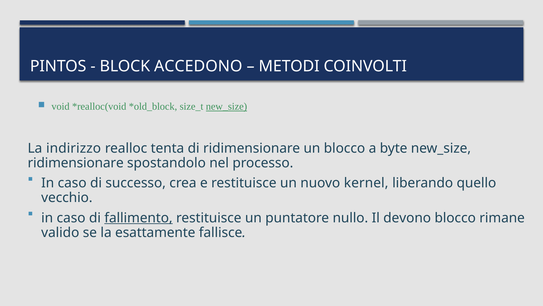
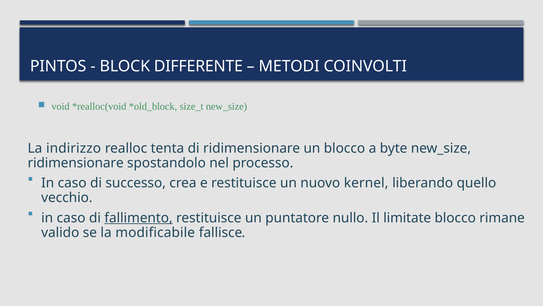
ACCEDONO: ACCEDONO -> DIFFERENTE
new_size at (227, 106) underline: present -> none
devono: devono -> limitate
esattamente: esattamente -> modificabile
